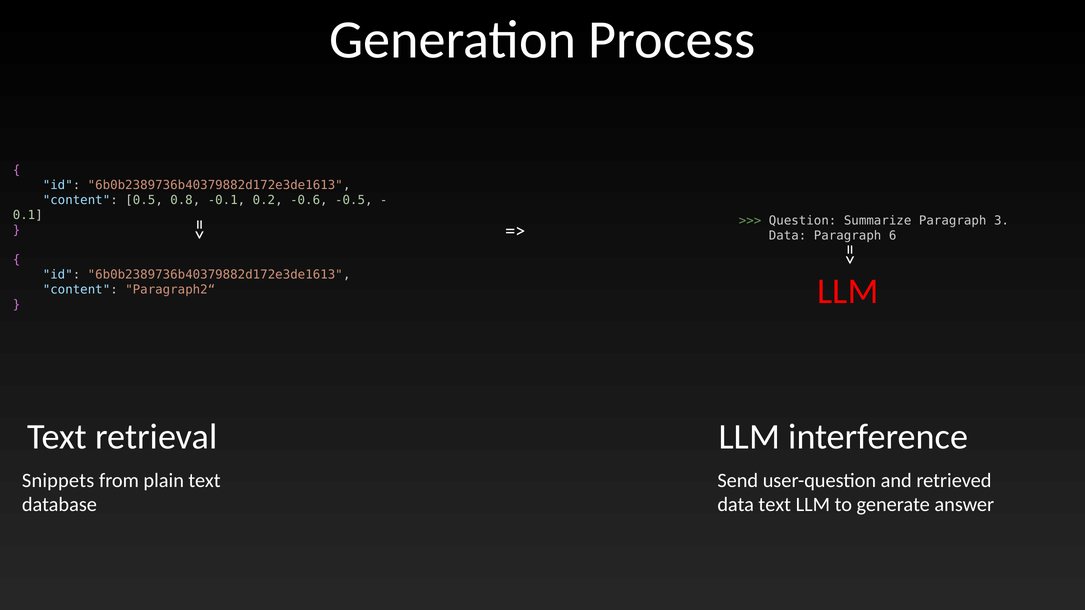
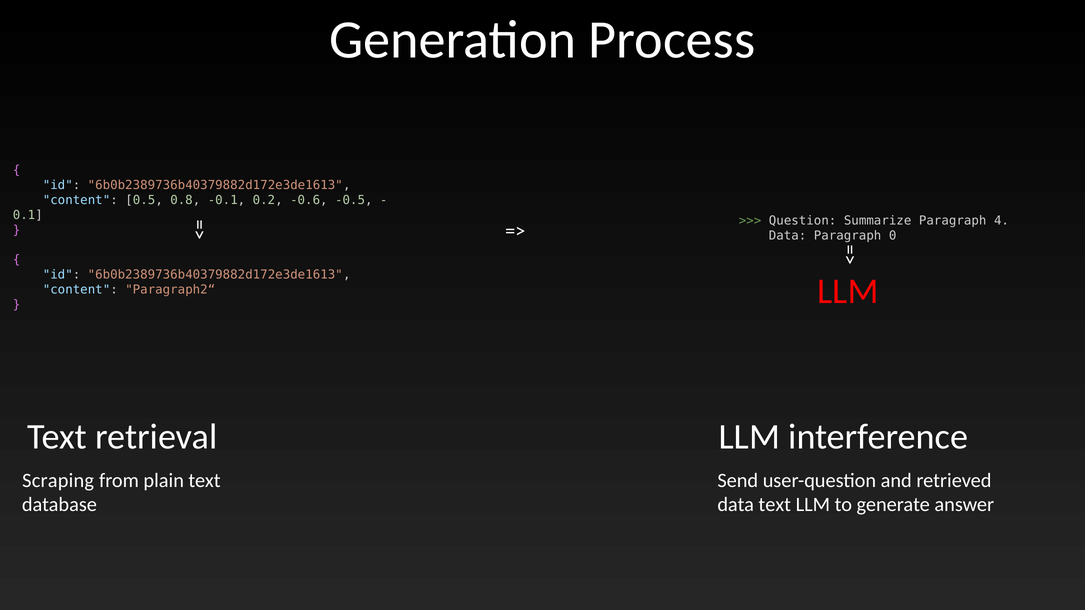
3: 3 -> 4
6: 6 -> 0
Snippets: Snippets -> Scraping
